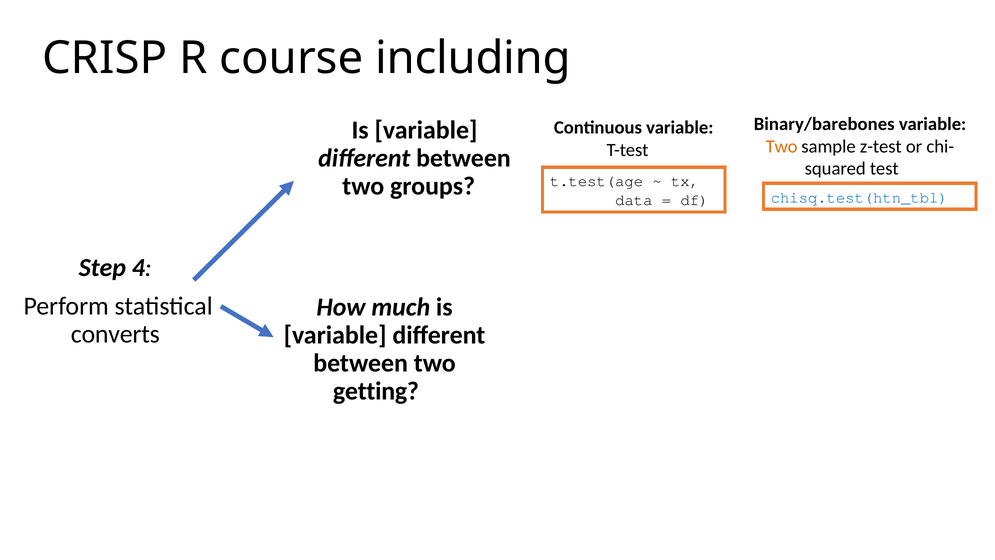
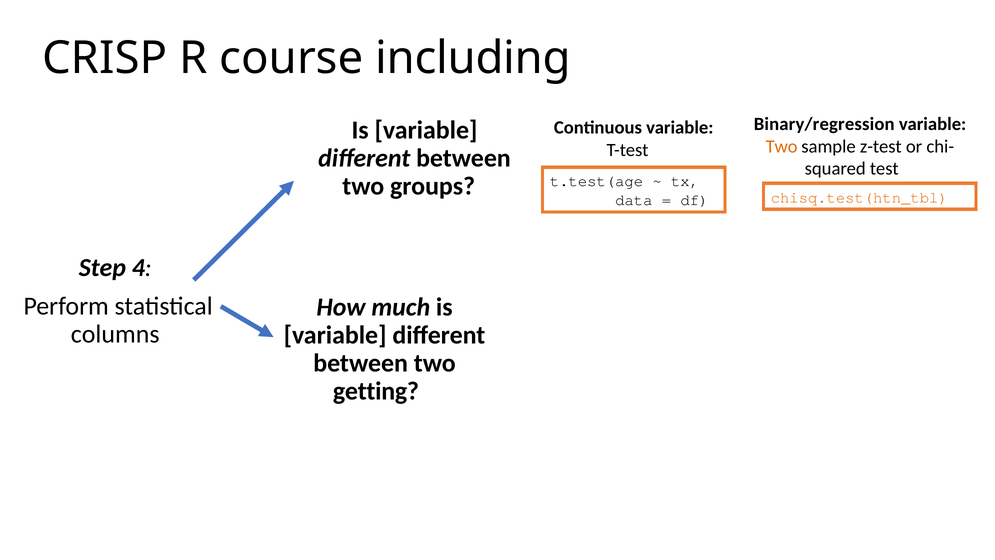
Binary/barebones: Binary/barebones -> Binary/regression
chisq.test(htn_tbl colour: blue -> orange
converts: converts -> columns
